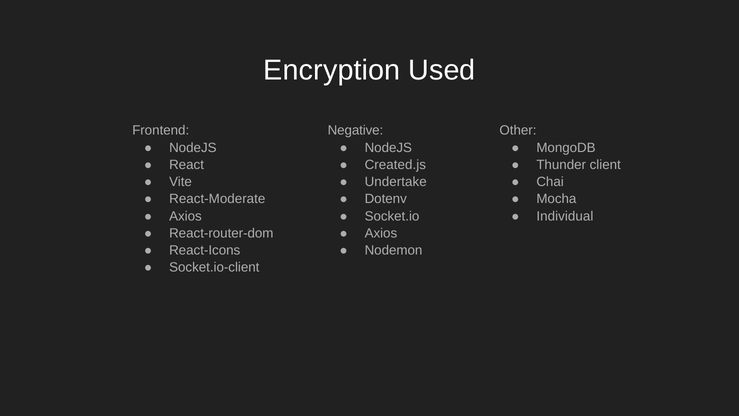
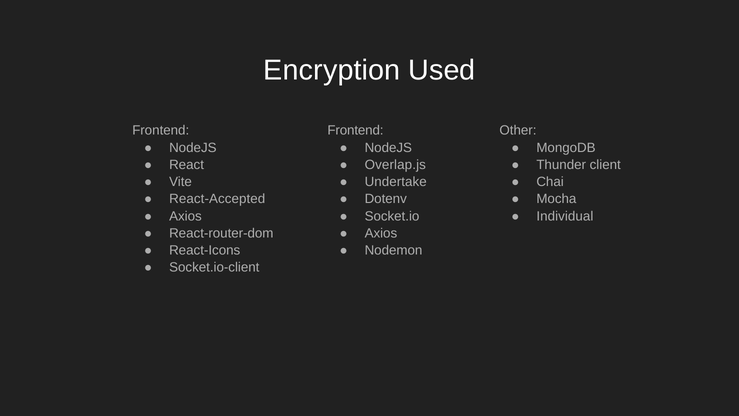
Negative at (355, 130): Negative -> Frontend
Created.js: Created.js -> Overlap.js
React-Moderate: React-Moderate -> React-Accepted
